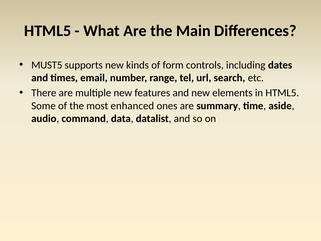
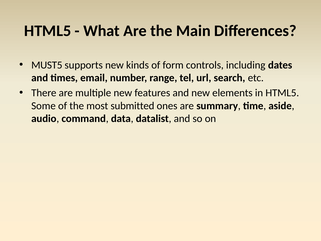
enhanced: enhanced -> submitted
